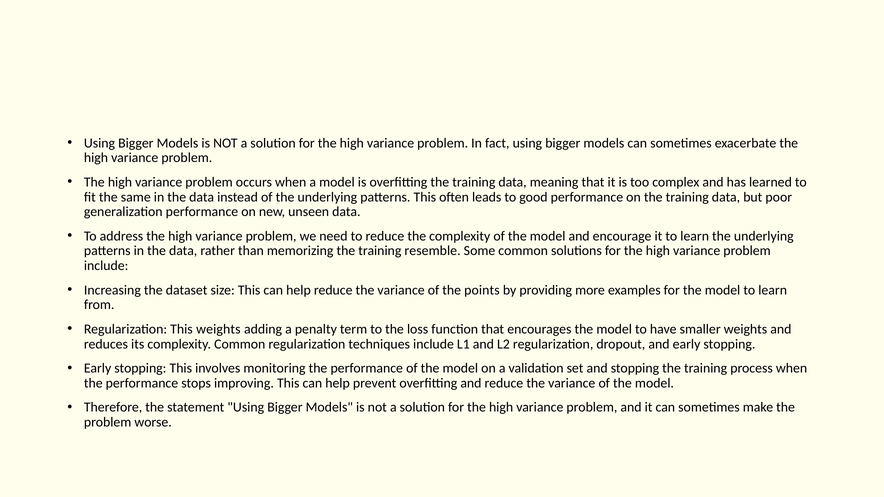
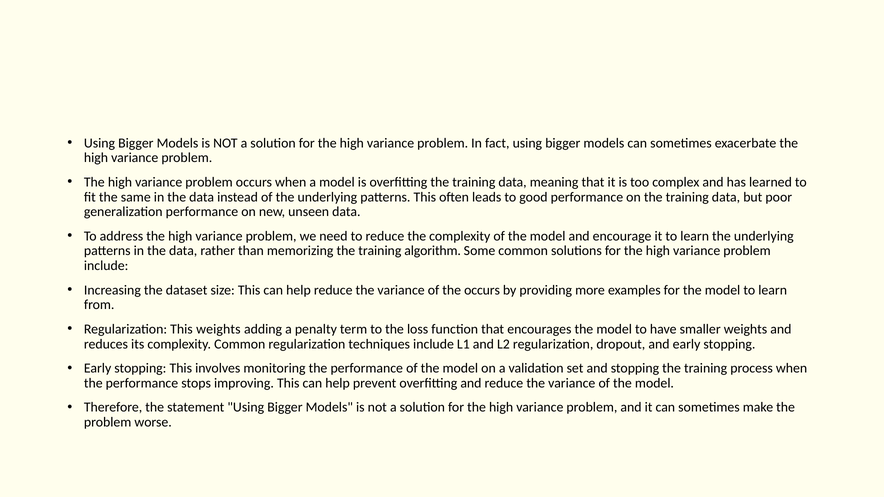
resemble: resemble -> algorithm
the points: points -> occurs
